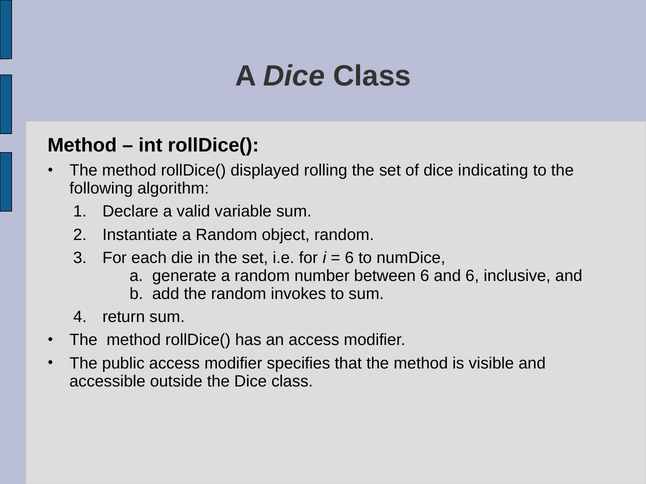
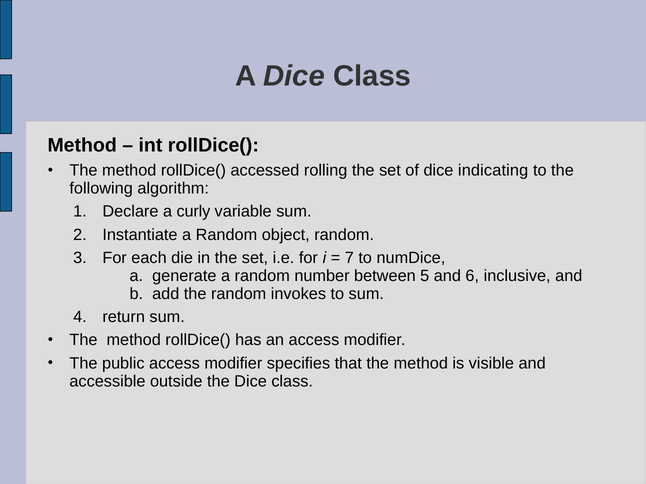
displayed: displayed -> accessed
valid: valid -> curly
6 at (349, 258): 6 -> 7
between 6: 6 -> 5
